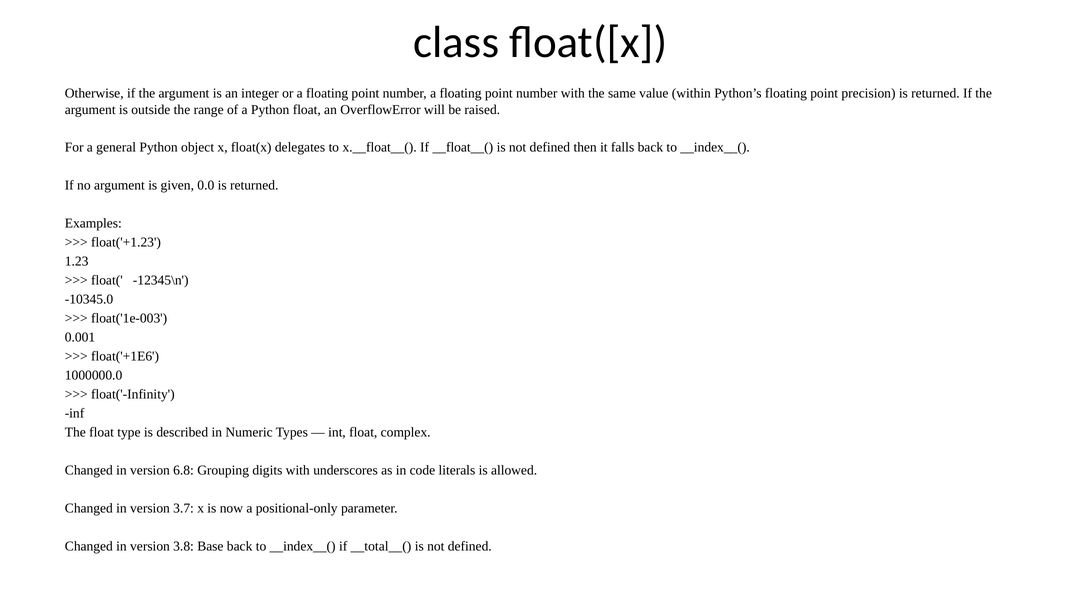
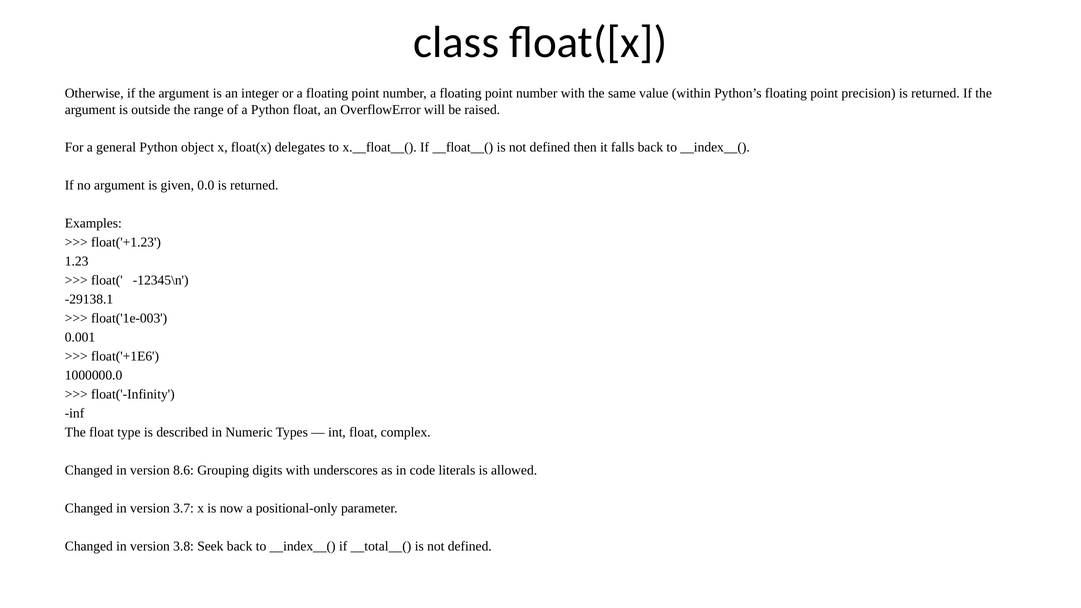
-10345.0: -10345.0 -> -29138.1
6.8: 6.8 -> 8.6
Base: Base -> Seek
